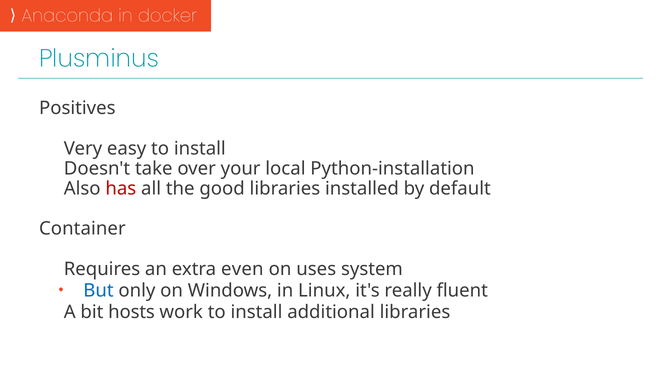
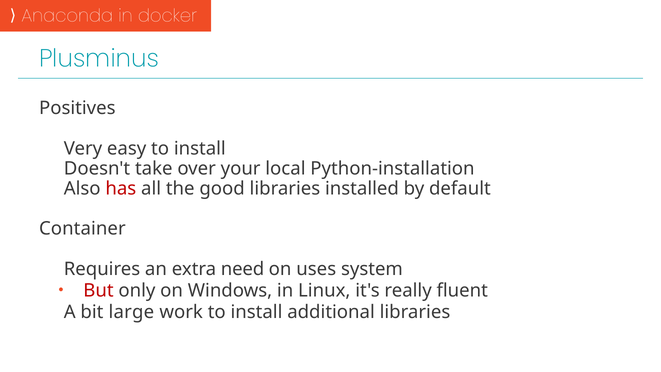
even: even -> need
But colour: blue -> red
hosts: hosts -> large
